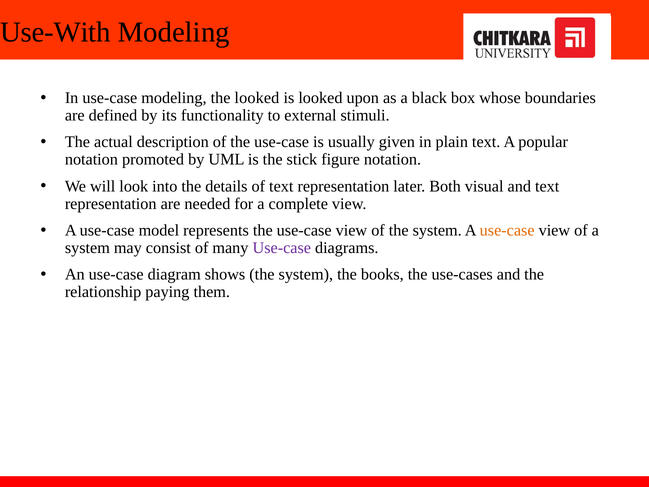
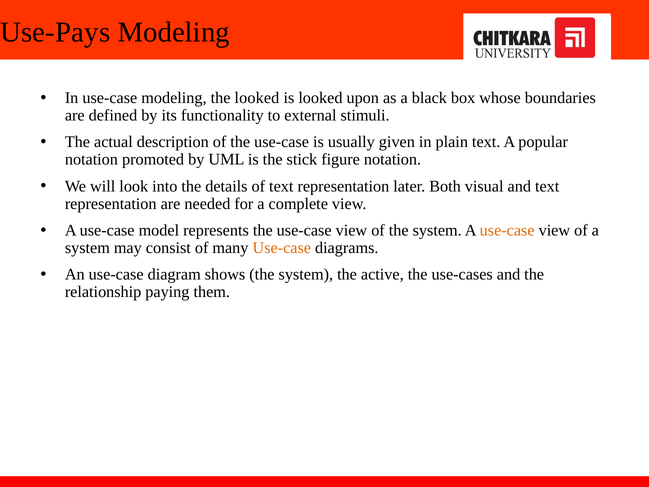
Use-With: Use-With -> Use-Pays
Use-case at (282, 248) colour: purple -> orange
books: books -> active
